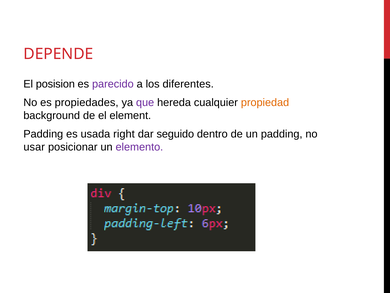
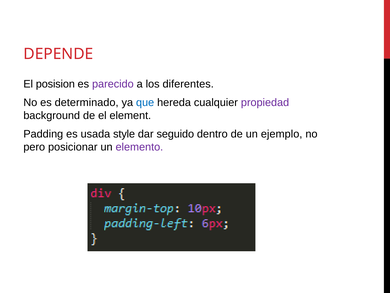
propiedades: propiedades -> determinado
que colour: purple -> blue
propiedad colour: orange -> purple
right: right -> style
un padding: padding -> ejemplo
usar: usar -> pero
